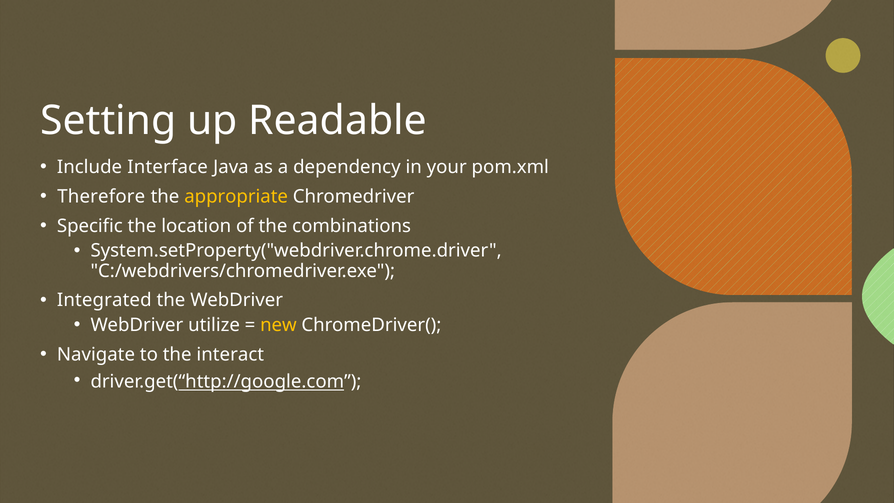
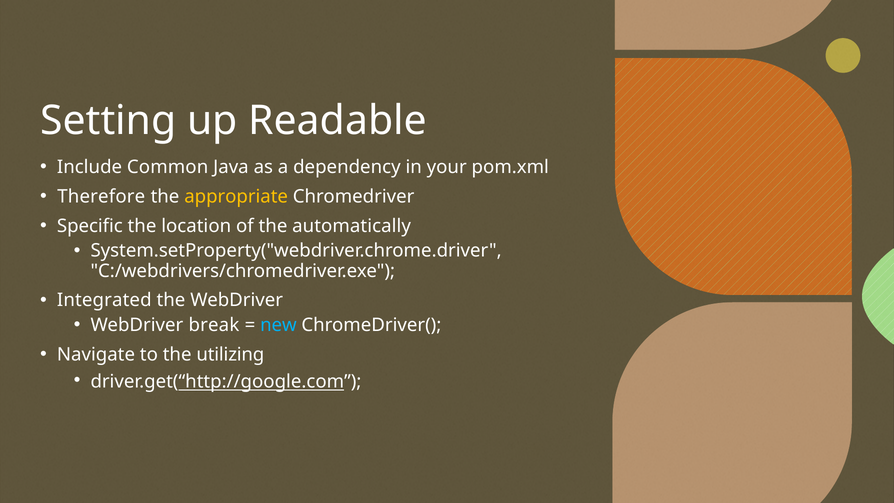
Interface: Interface -> Common
combinations: combinations -> automatically
utilize: utilize -> break
new colour: yellow -> light blue
interact: interact -> utilizing
